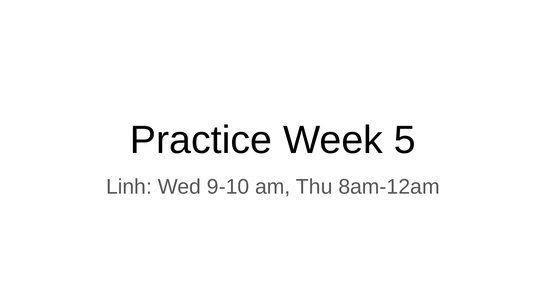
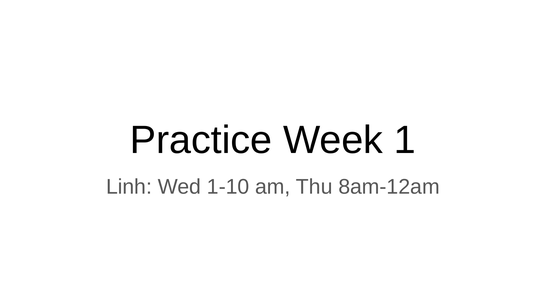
5: 5 -> 1
9-10: 9-10 -> 1-10
